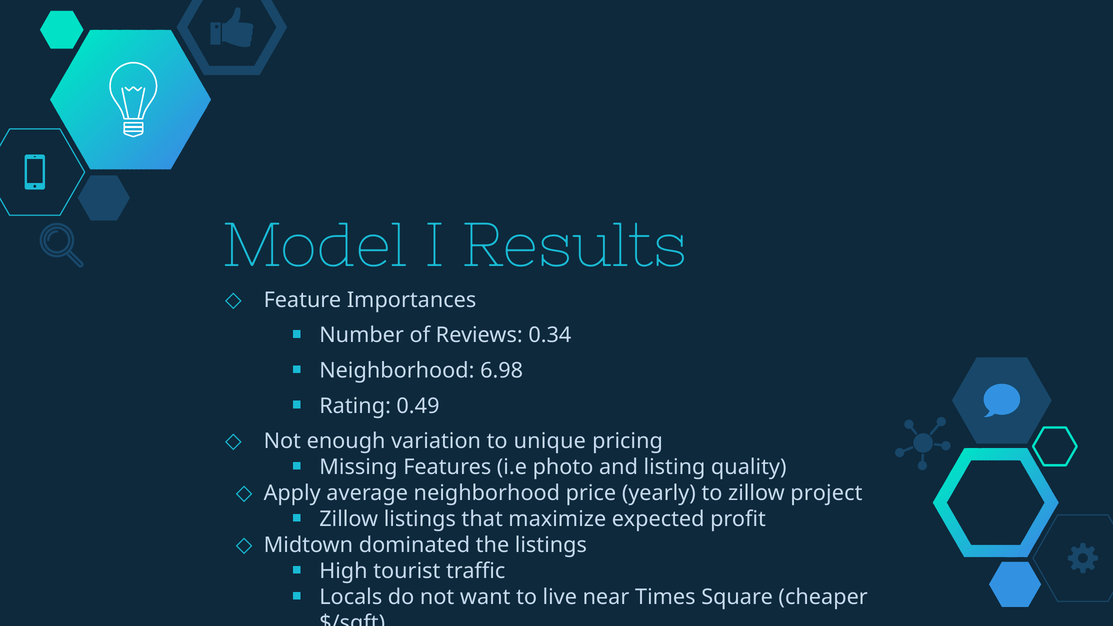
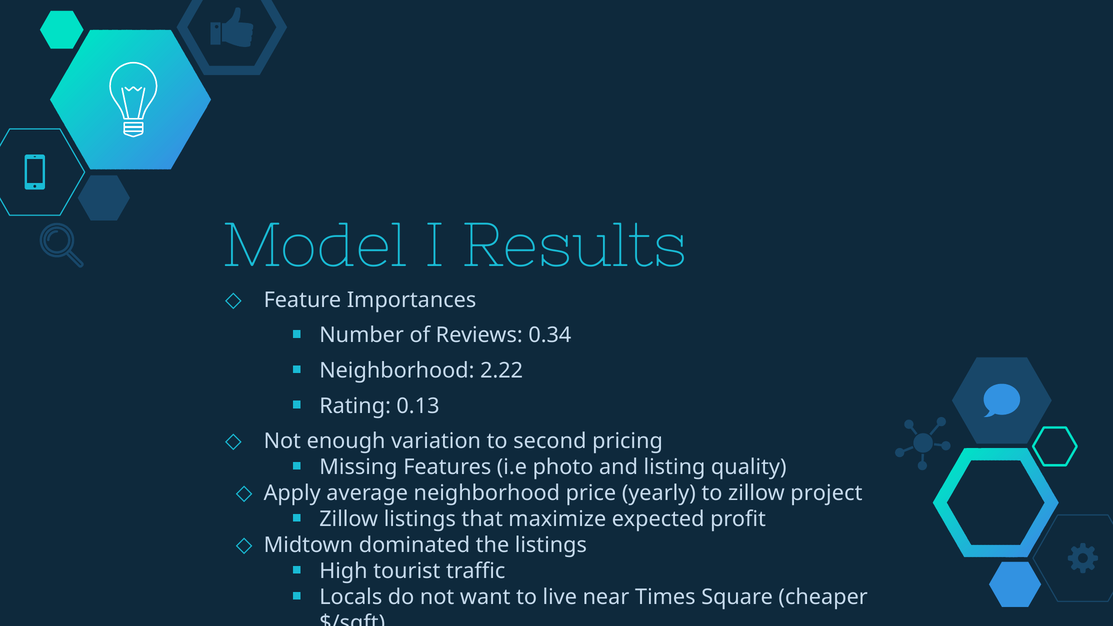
6.98: 6.98 -> 2.22
0.49: 0.49 -> 0.13
unique: unique -> second
